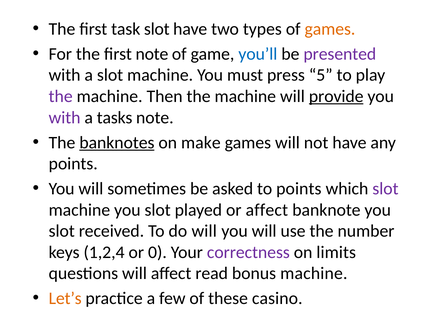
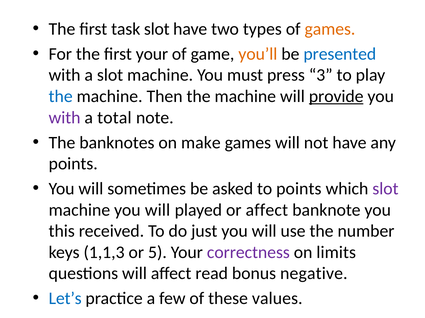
first note: note -> your
you’ll colour: blue -> orange
presented colour: purple -> blue
5: 5 -> 3
the at (61, 97) colour: purple -> blue
tasks: tasks -> total
banknotes underline: present -> none
machine you slot: slot -> will
slot at (62, 232): slot -> this
do will: will -> just
1,2,4: 1,2,4 -> 1,1,3
0: 0 -> 5
bonus machine: machine -> negative
Let’s colour: orange -> blue
casino: casino -> values
